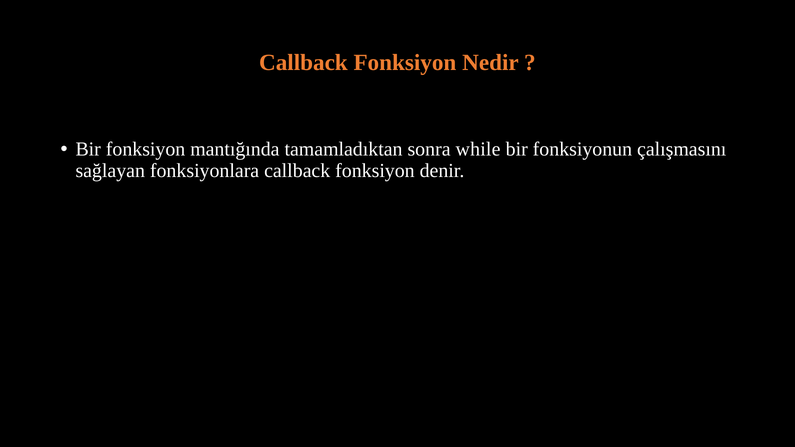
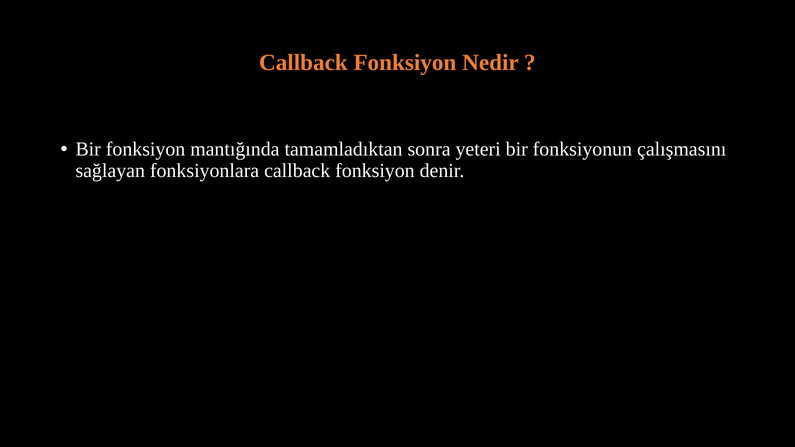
while: while -> yeteri
